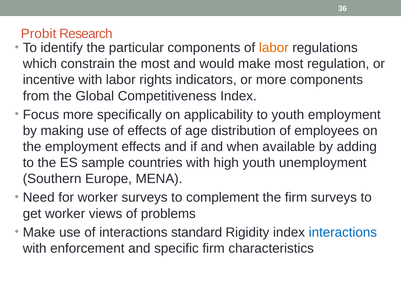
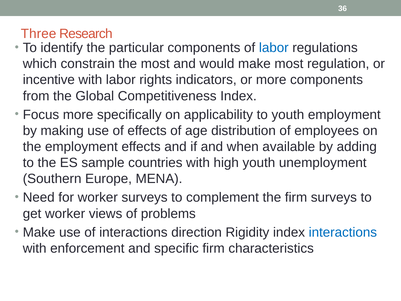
Probit: Probit -> Three
labor at (274, 48) colour: orange -> blue
standard: standard -> direction
